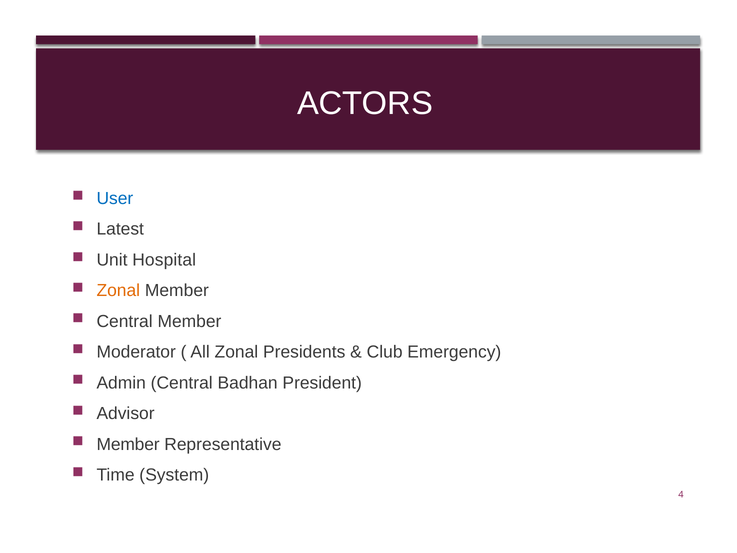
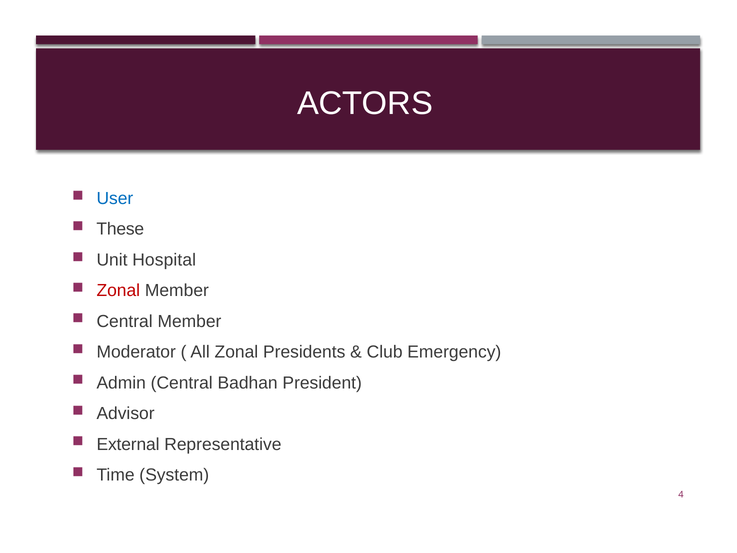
Latest: Latest -> These
Zonal at (118, 291) colour: orange -> red
Member at (128, 444): Member -> External
